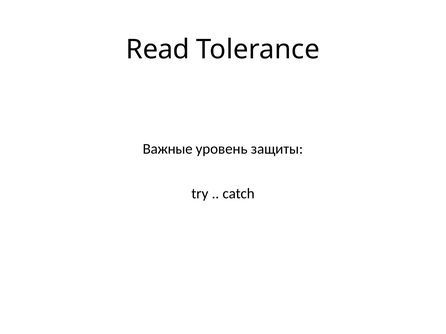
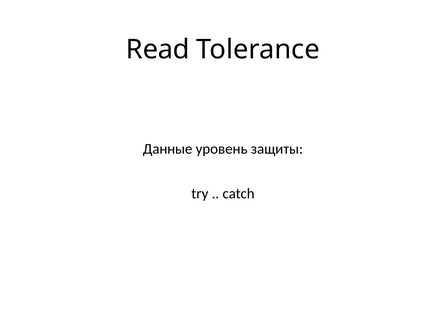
Важные: Важные -> Данные
